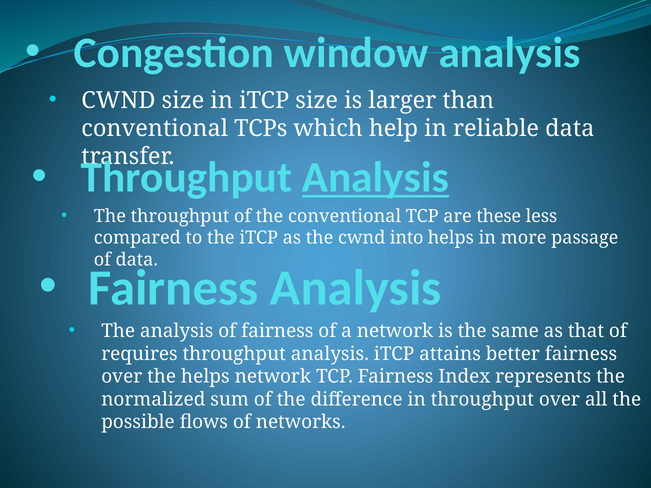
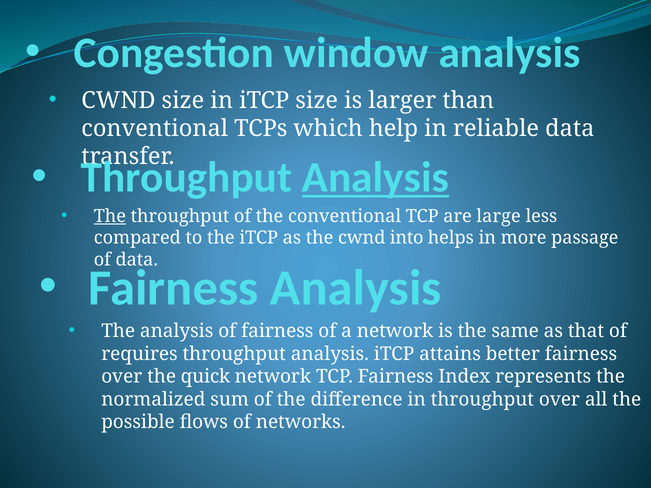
The at (110, 216) underline: none -> present
these: these -> large
the helps: helps -> quick
